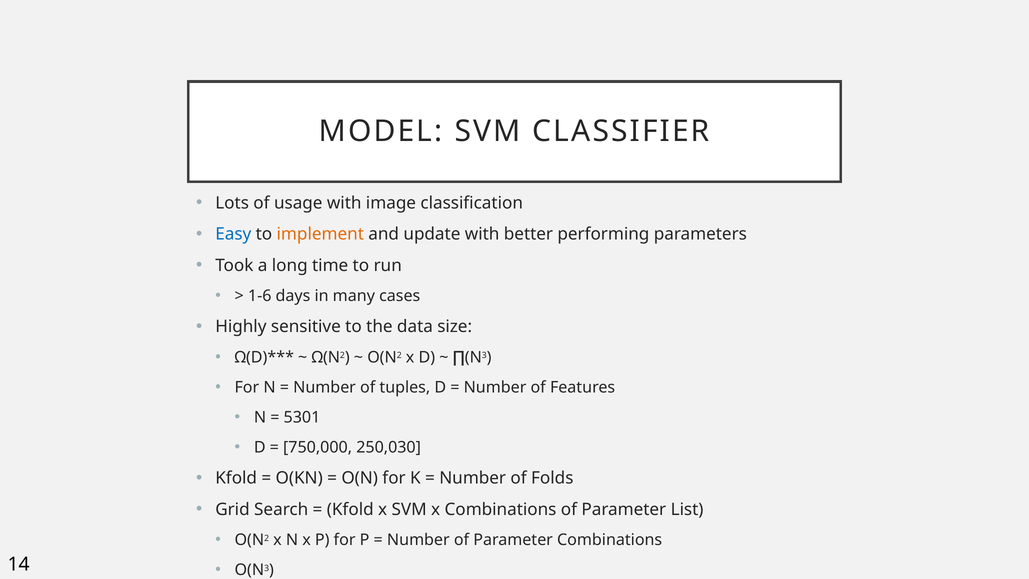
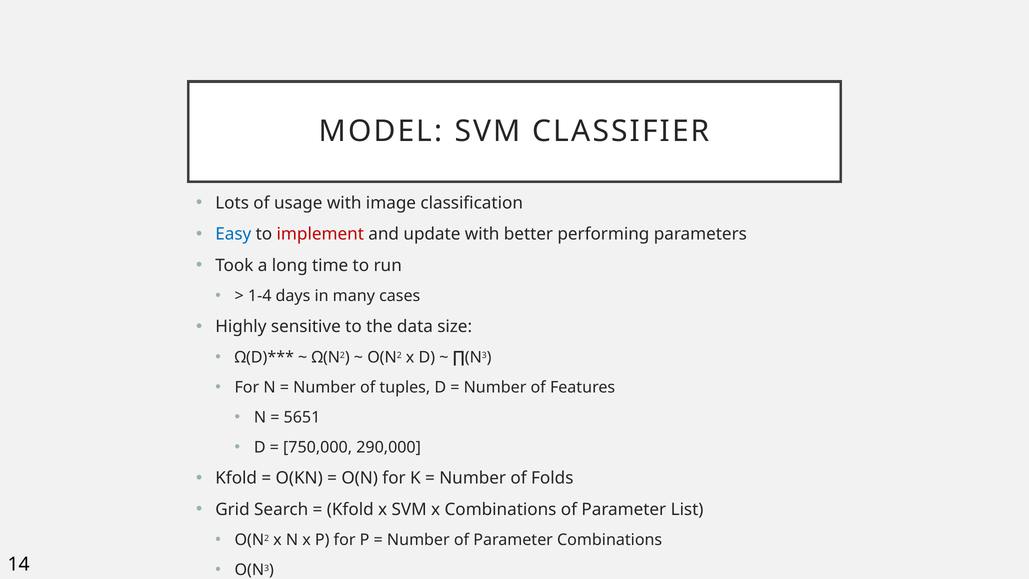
implement colour: orange -> red
1-6: 1-6 -> 1-4
5301: 5301 -> 5651
250,030: 250,030 -> 290,000
